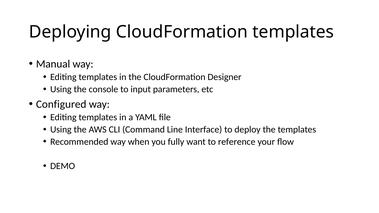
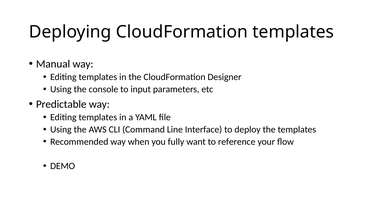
Configured: Configured -> Predictable
